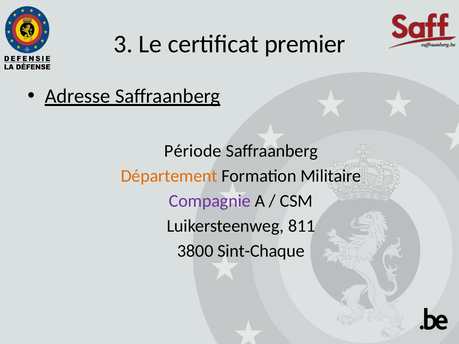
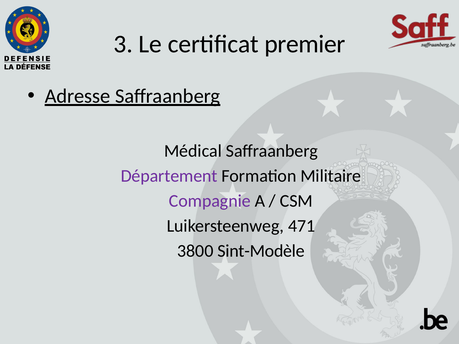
Période: Période -> Médical
Département colour: orange -> purple
811: 811 -> 471
Sint-Chaque: Sint-Chaque -> Sint-Modèle
